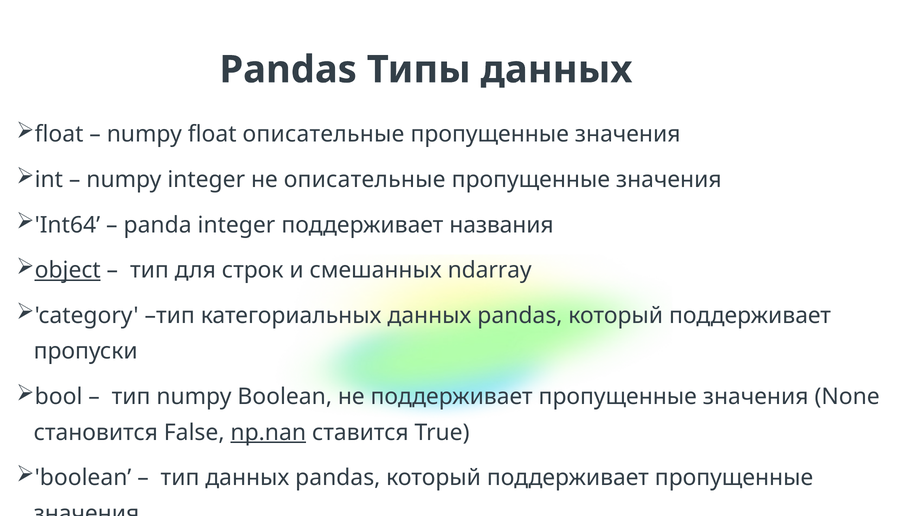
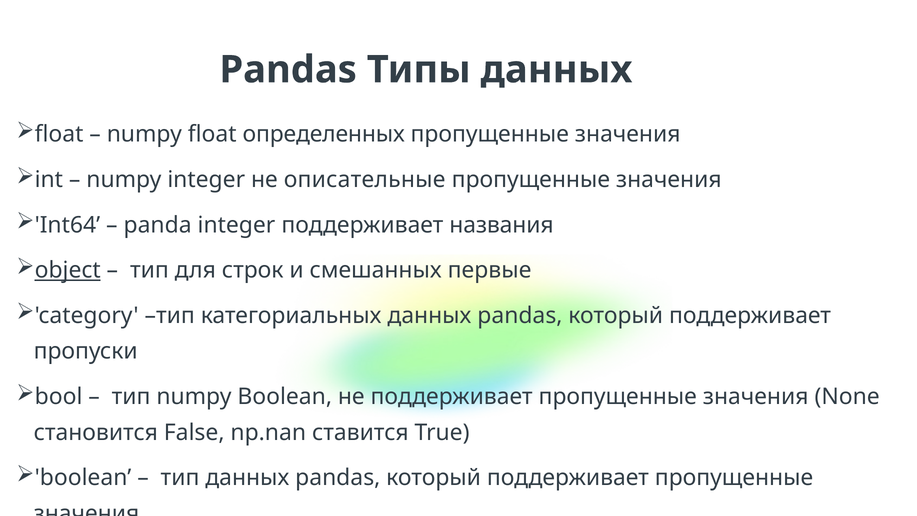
float описательные: описательные -> определенных
ndarray: ndarray -> первые
np.nan underline: present -> none
